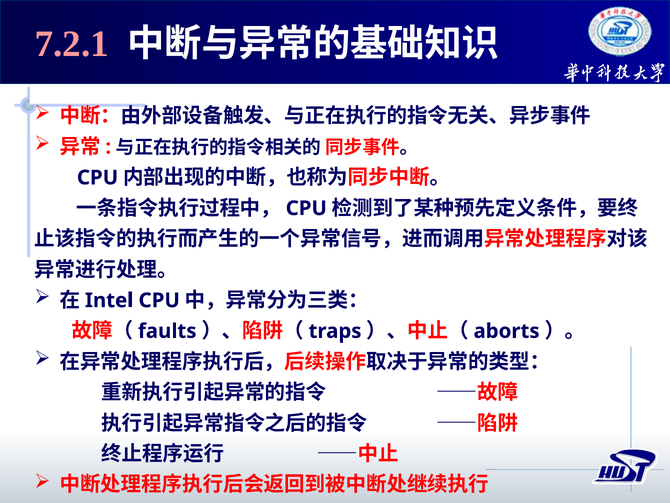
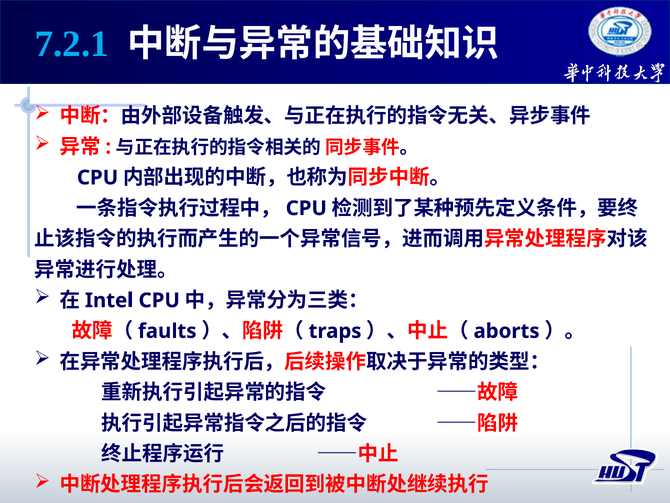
7.2.1 colour: pink -> light blue
